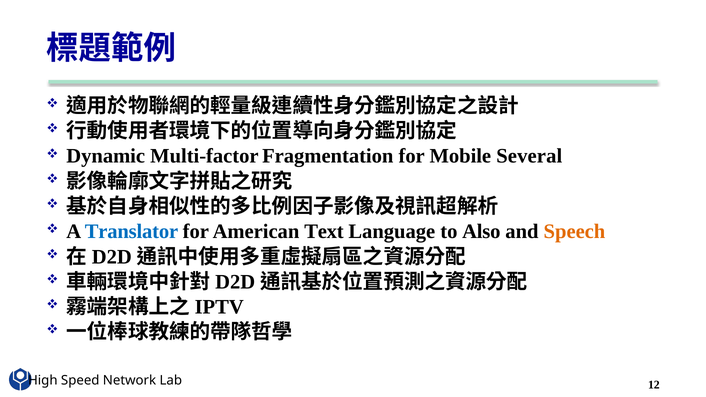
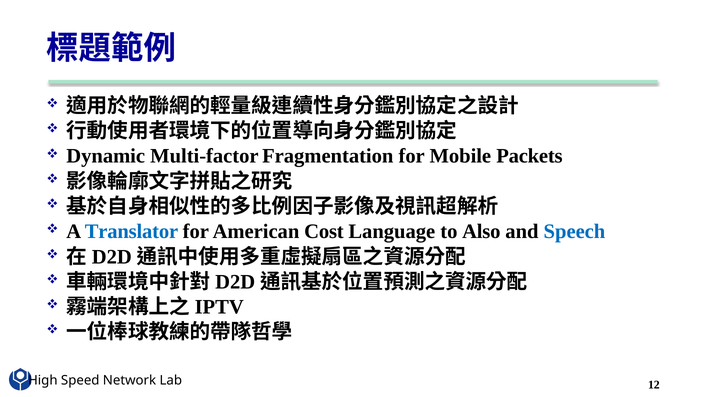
Several: Several -> Packets
Text: Text -> Cost
Speech colour: orange -> blue
